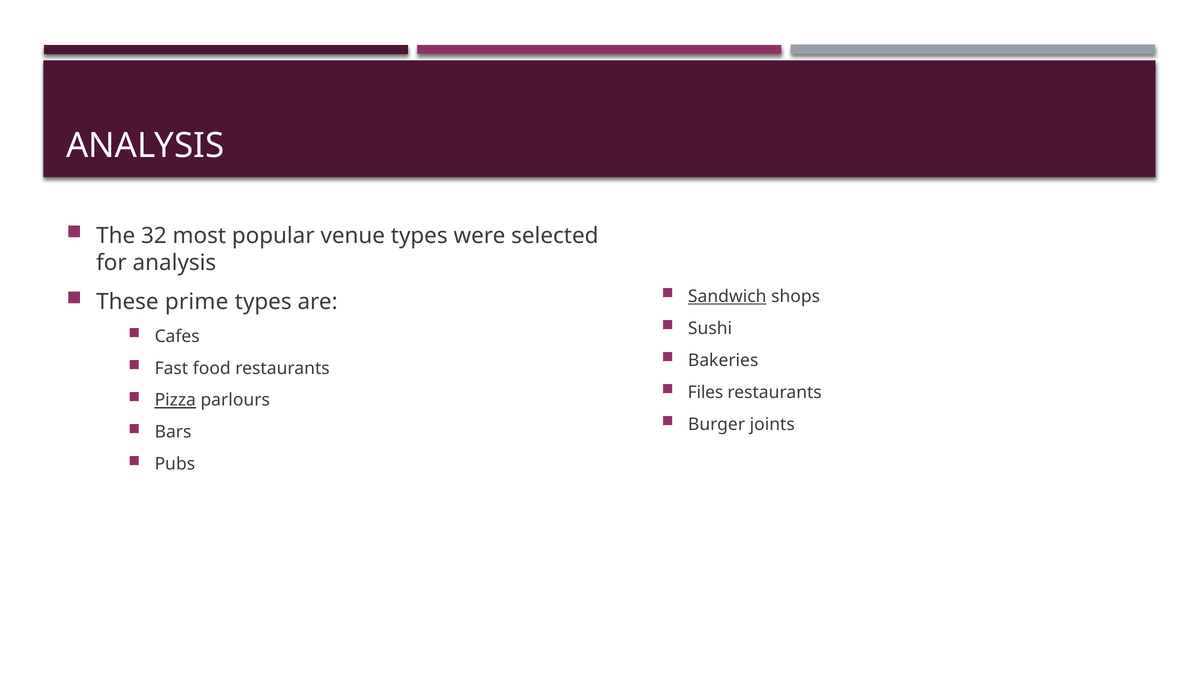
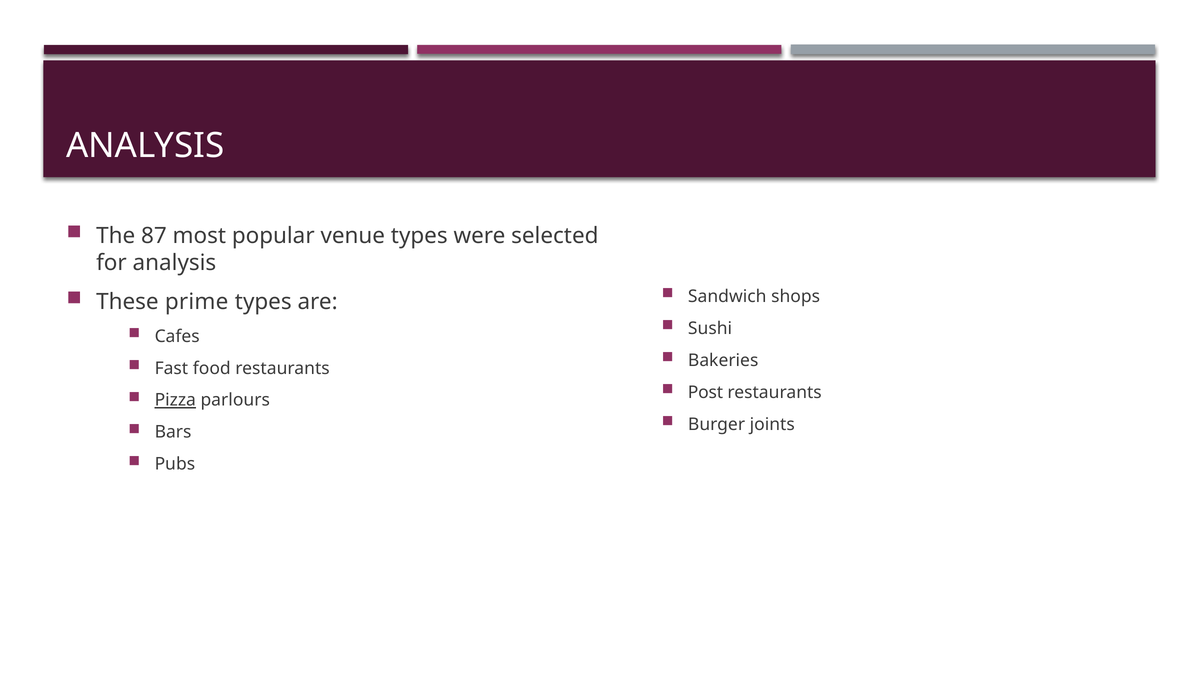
32: 32 -> 87
Sandwich underline: present -> none
Files: Files -> Post
